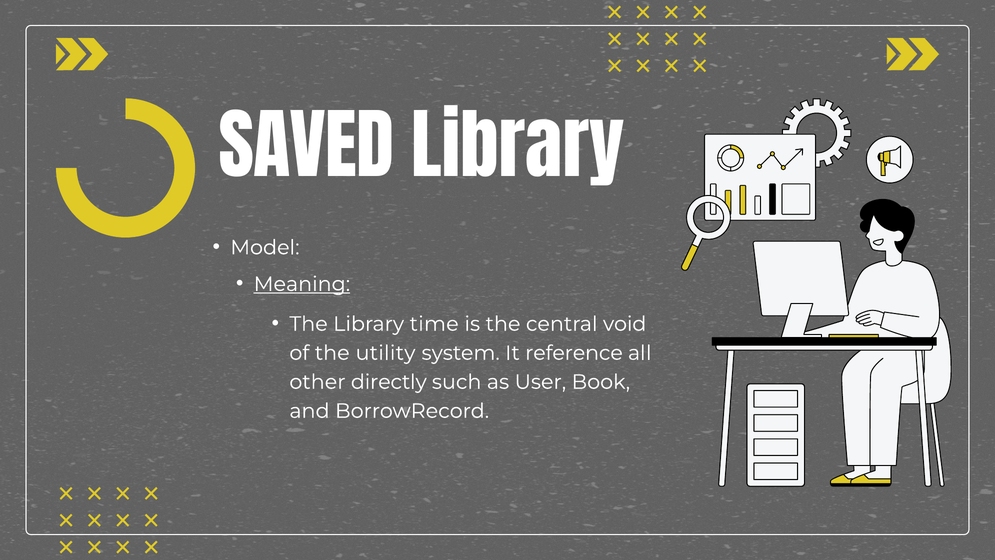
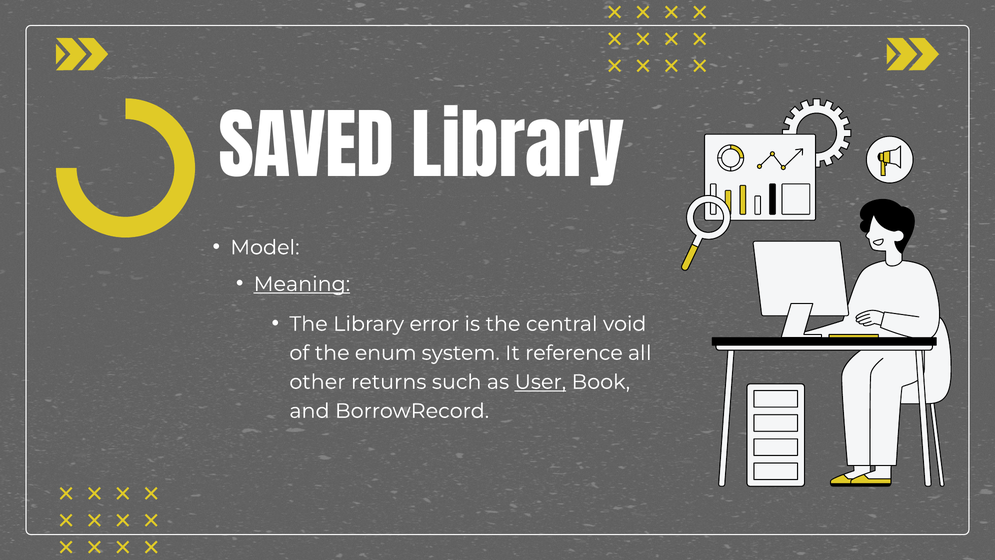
time: time -> error
utility: utility -> enum
directly: directly -> returns
User underline: none -> present
